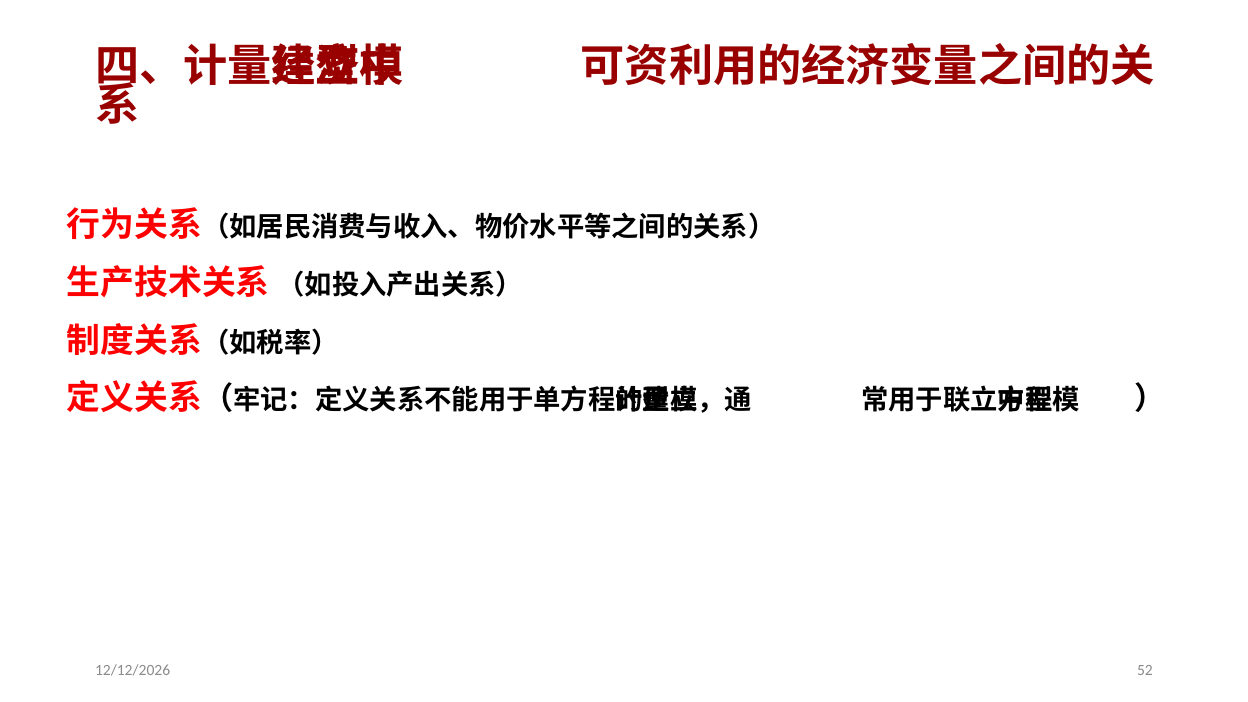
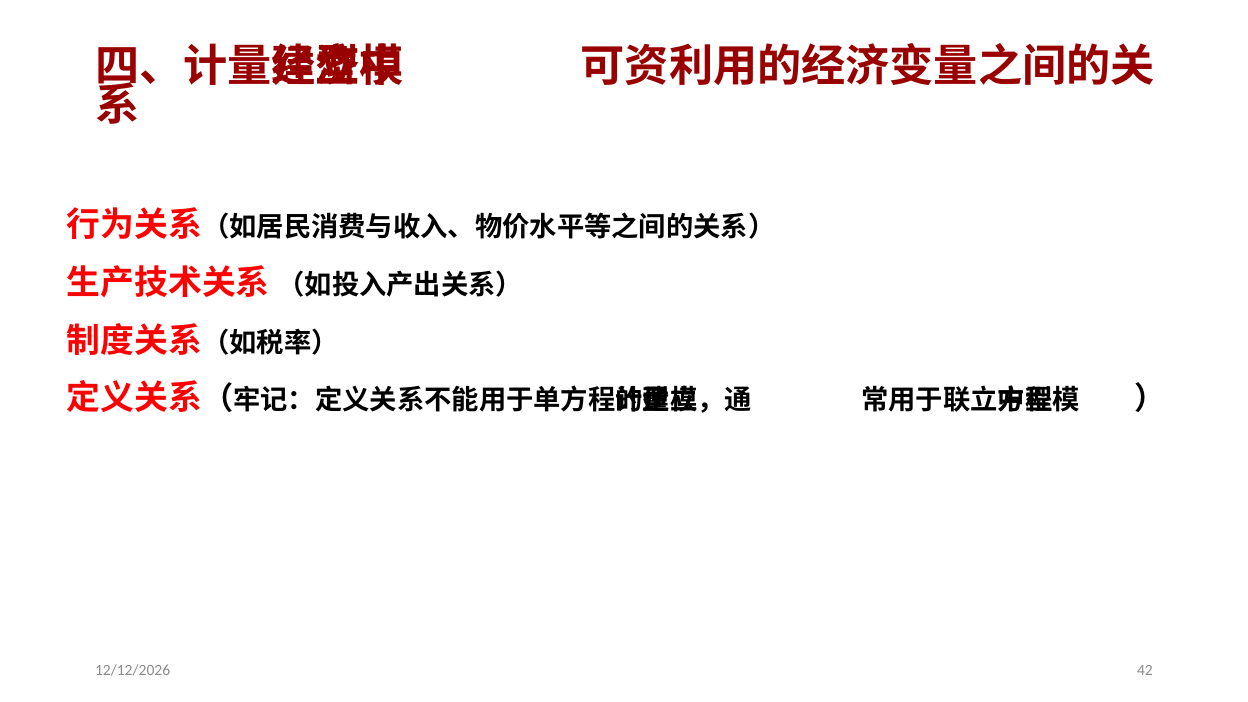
52: 52 -> 42
